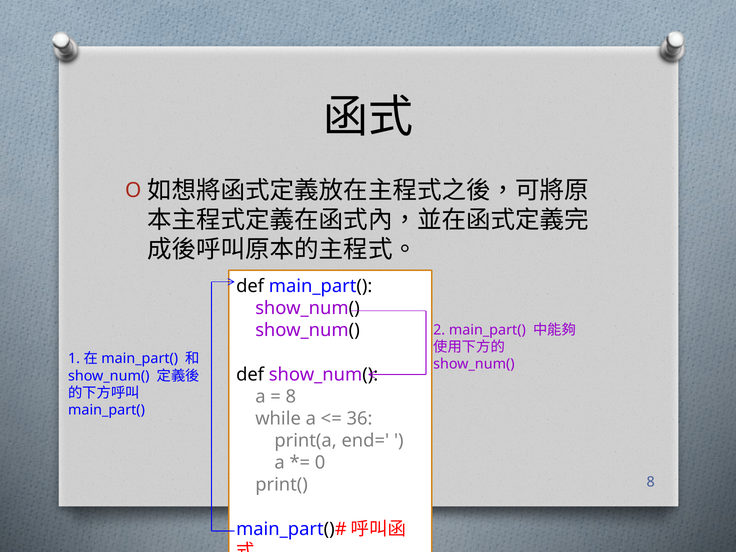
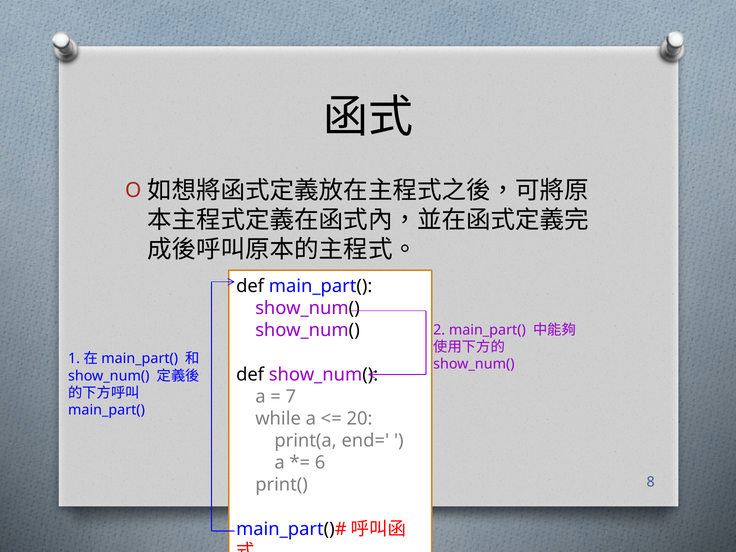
8 at (291, 397): 8 -> 7
36: 36 -> 20
0: 0 -> 6
